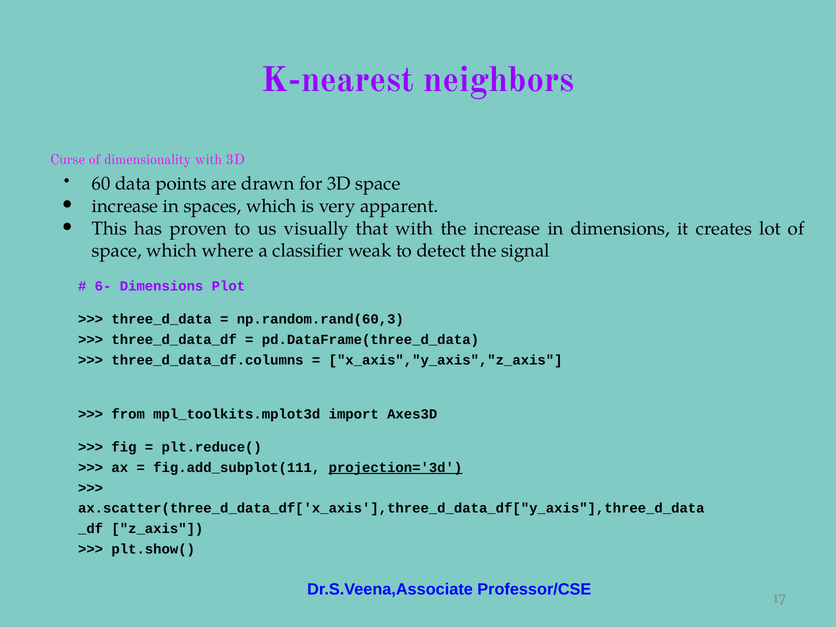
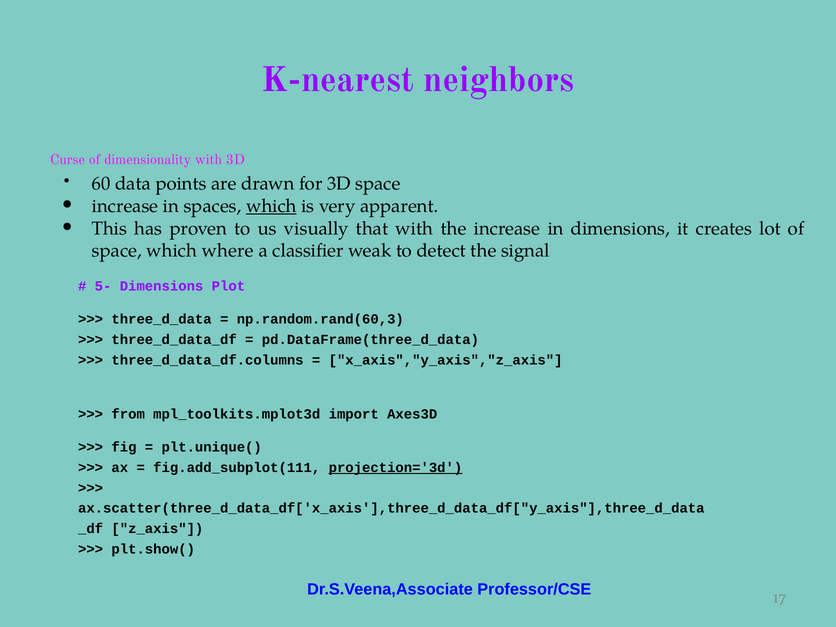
which at (271, 206) underline: none -> present
6-: 6- -> 5-
plt.reduce(: plt.reduce( -> plt.unique(
